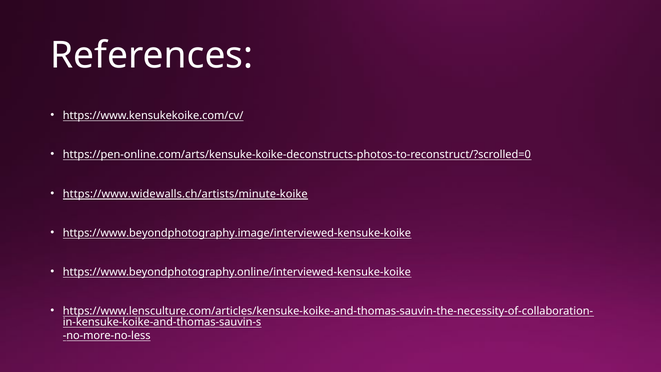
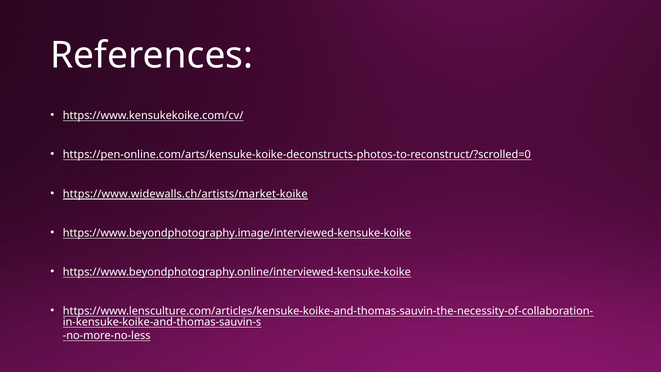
https://www.widewalls.ch/artists/minute-koike: https://www.widewalls.ch/artists/minute-koike -> https://www.widewalls.ch/artists/market-koike
